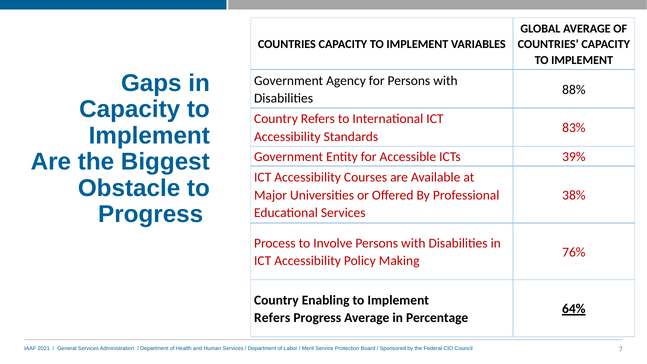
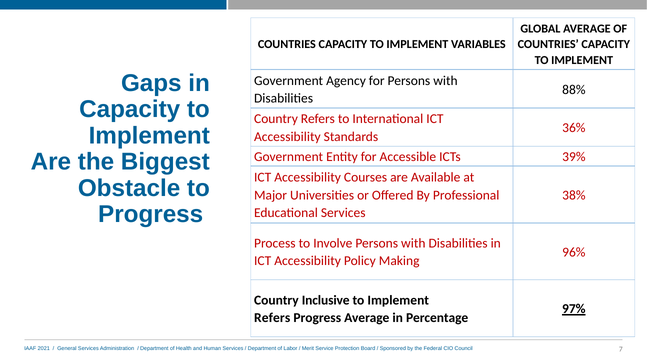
83%: 83% -> 36%
76%: 76% -> 96%
Enabling: Enabling -> Inclusive
64%: 64% -> 97%
